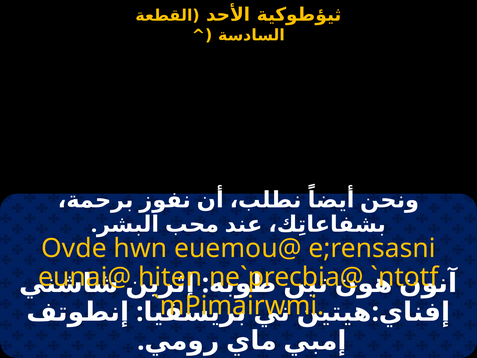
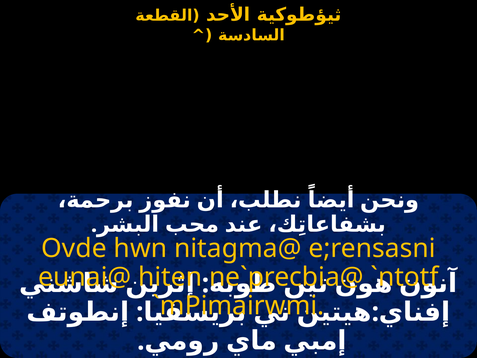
euemou@: euemou@ -> nitagma@
